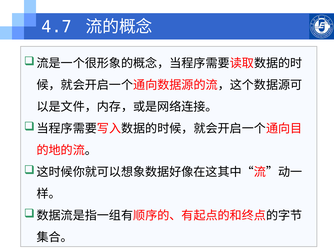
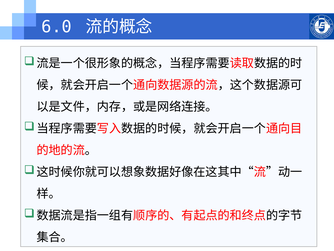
4.7: 4.7 -> 6.0
